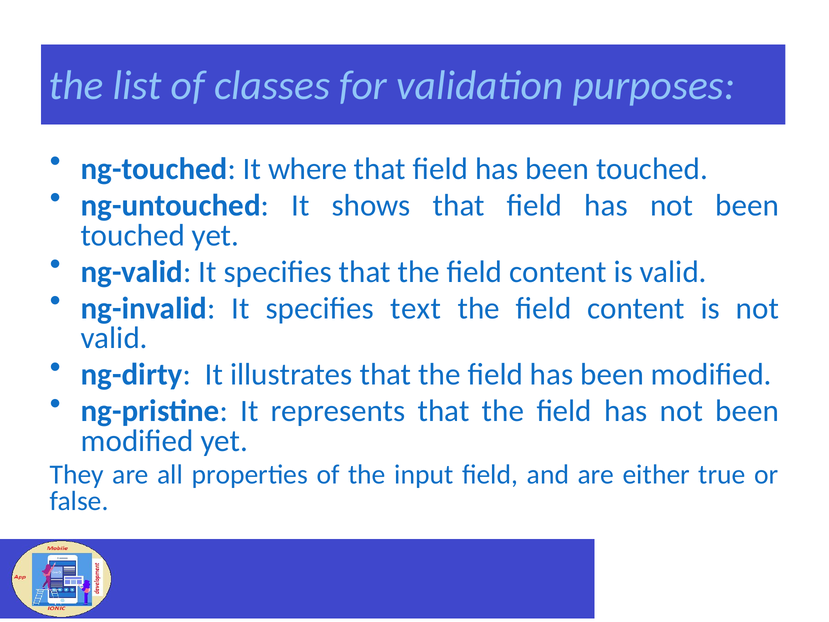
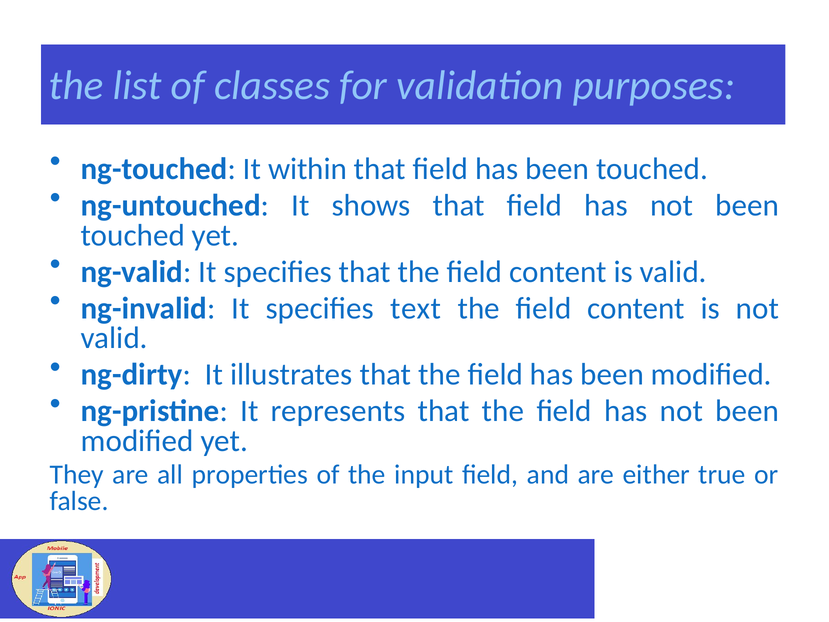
where: where -> within
